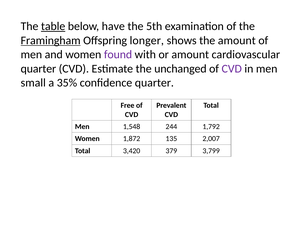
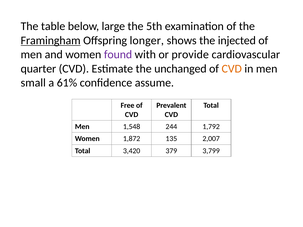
table underline: present -> none
have: have -> large
the amount: amount -> injected
or amount: amount -> provide
CVD at (232, 69) colour: purple -> orange
35%: 35% -> 61%
confidence quarter: quarter -> assume
